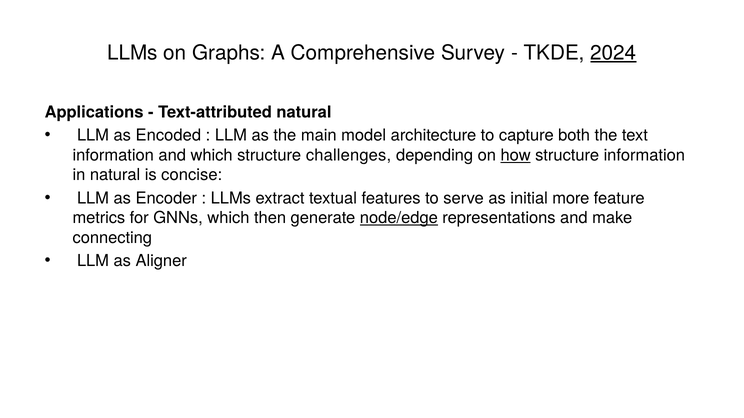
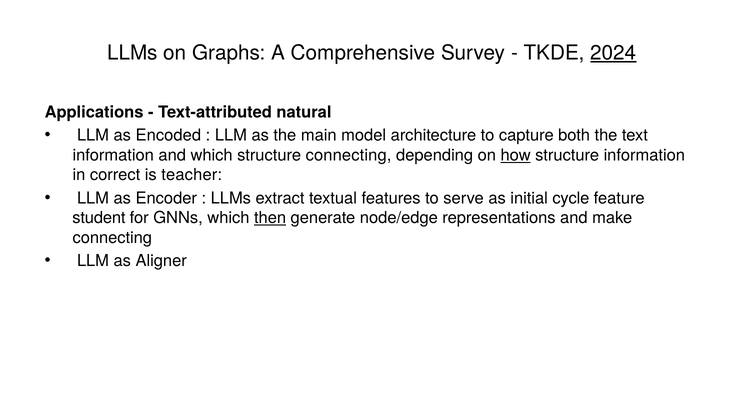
structure challenges: challenges -> connecting
in natural: natural -> correct
concise: concise -> teacher
more: more -> cycle
metrics: metrics -> student
then underline: none -> present
node/edge underline: present -> none
